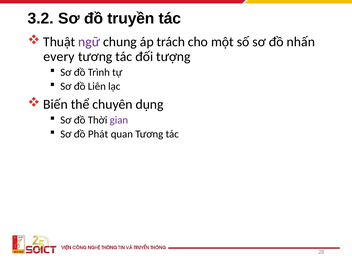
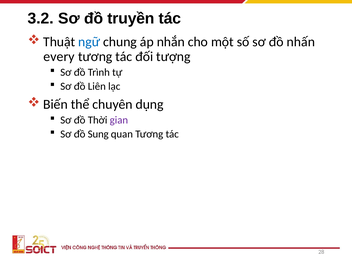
ngữ colour: purple -> blue
trách: trách -> nhắn
Phát: Phát -> Sung
